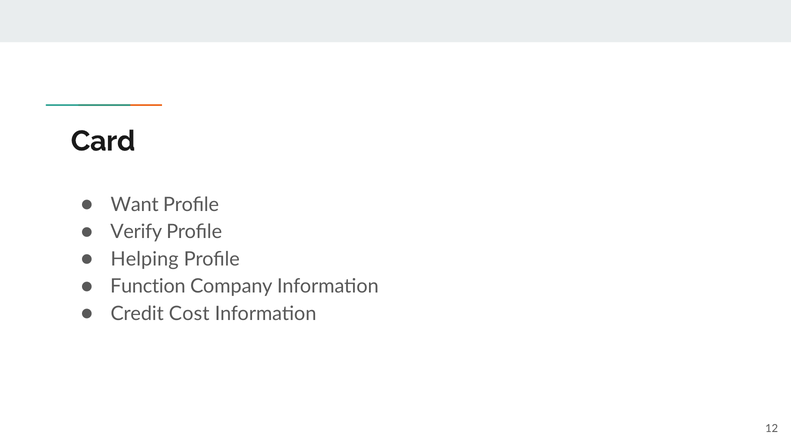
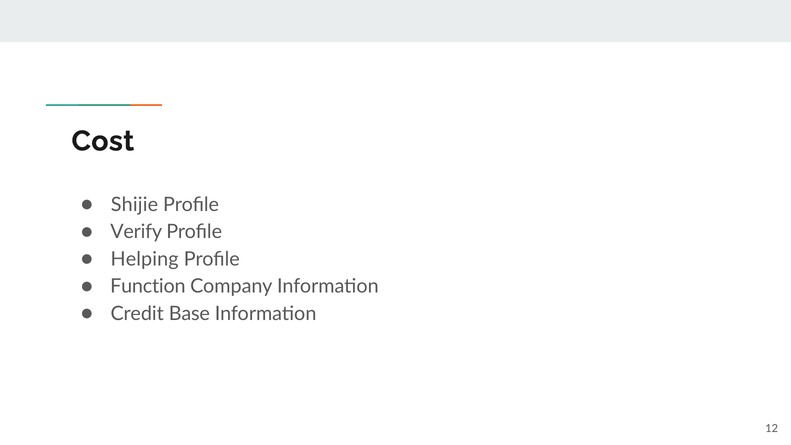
Card: Card -> Cost
Want: Want -> Shijie
Cost: Cost -> Base
